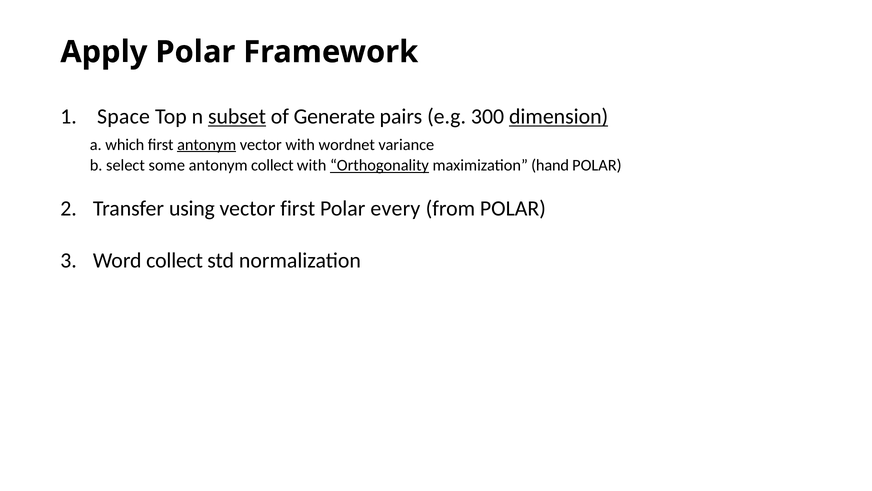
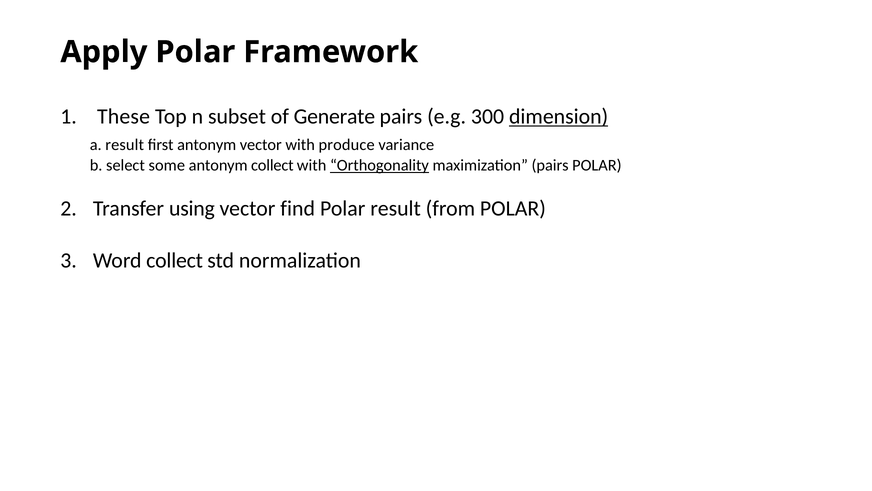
Space: Space -> These
subset underline: present -> none
a which: which -> result
antonym at (207, 145) underline: present -> none
wordnet: wordnet -> produce
maximization hand: hand -> pairs
vector first: first -> find
Polar every: every -> result
